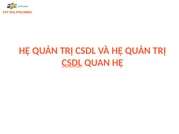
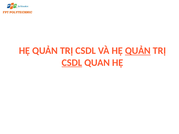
QUẢN at (138, 51) underline: none -> present
